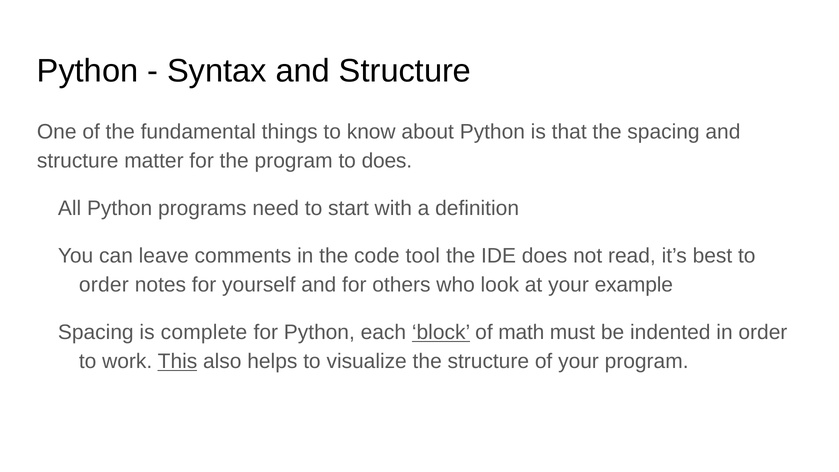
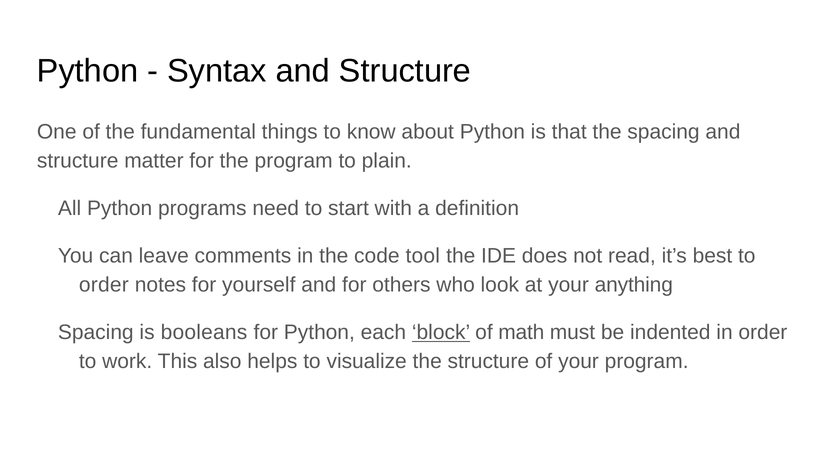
to does: does -> plain
example: example -> anything
complete: complete -> booleans
This underline: present -> none
